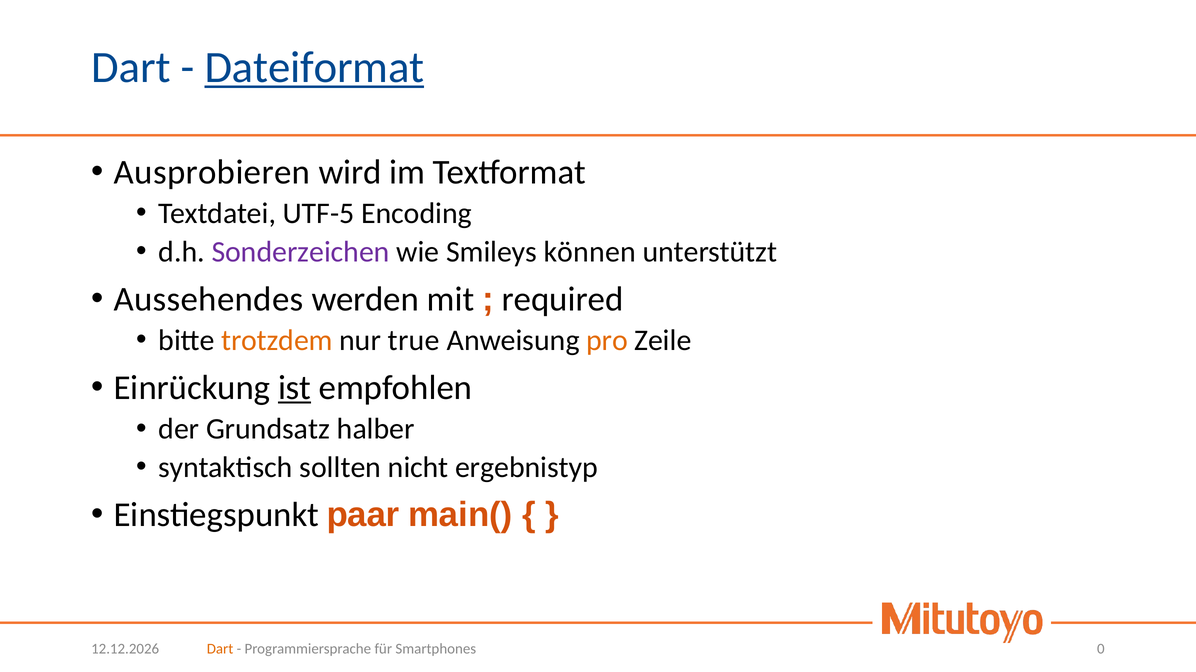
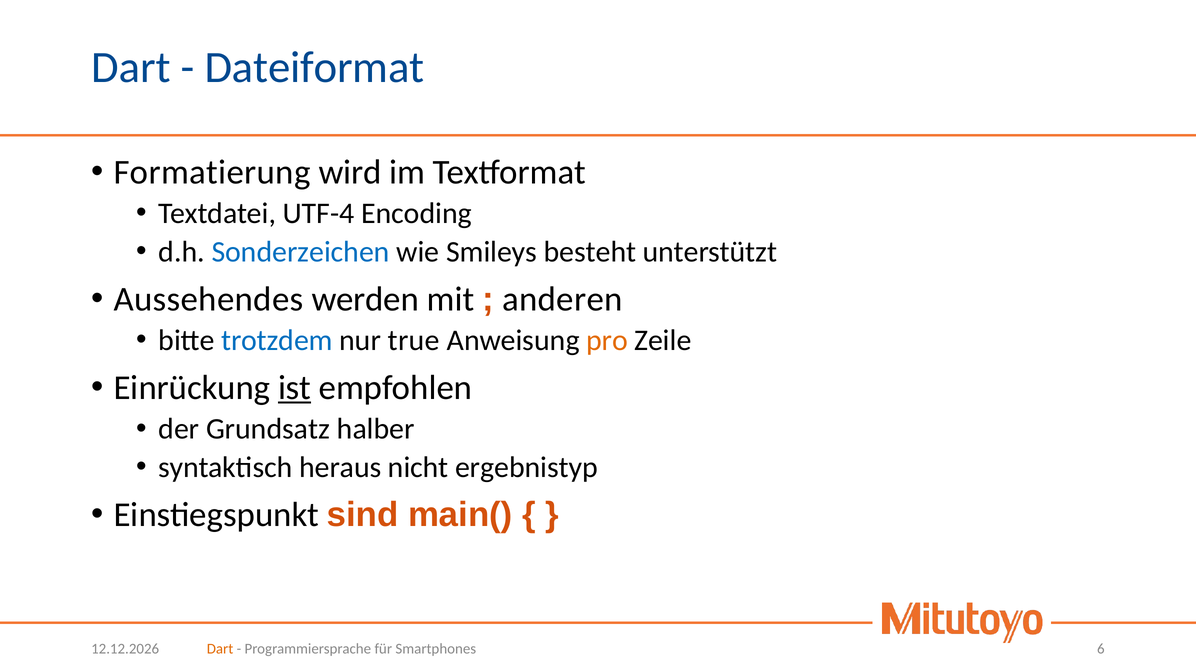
Dateiformat underline: present -> none
Ausprobieren: Ausprobieren -> Formatierung
UTF-5: UTF-5 -> UTF-4
Sonderzeichen colour: purple -> blue
können: können -> besteht
required: required -> anderen
trotzdem colour: orange -> blue
sollten: sollten -> heraus
paar: paar -> sind
0: 0 -> 6
